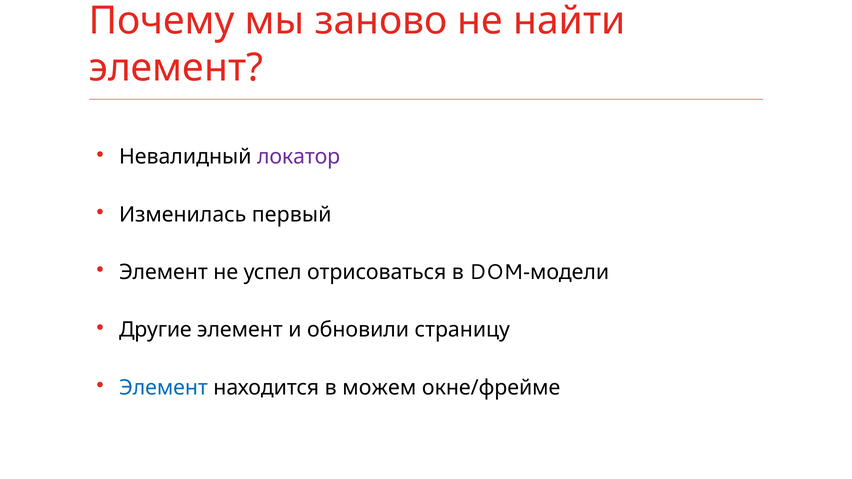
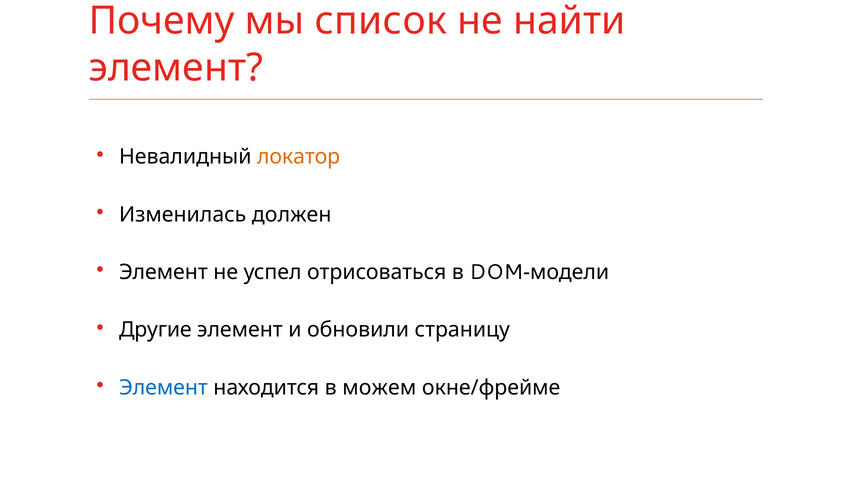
заново: заново -> список
локатор colour: purple -> orange
первый: первый -> должен
